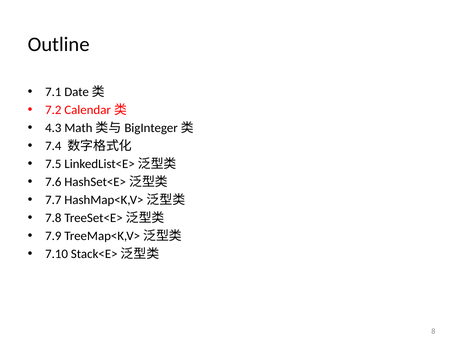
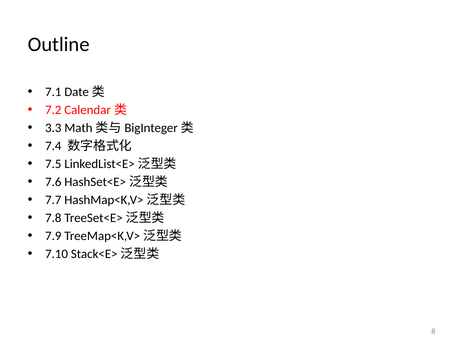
4.3: 4.3 -> 3.3
